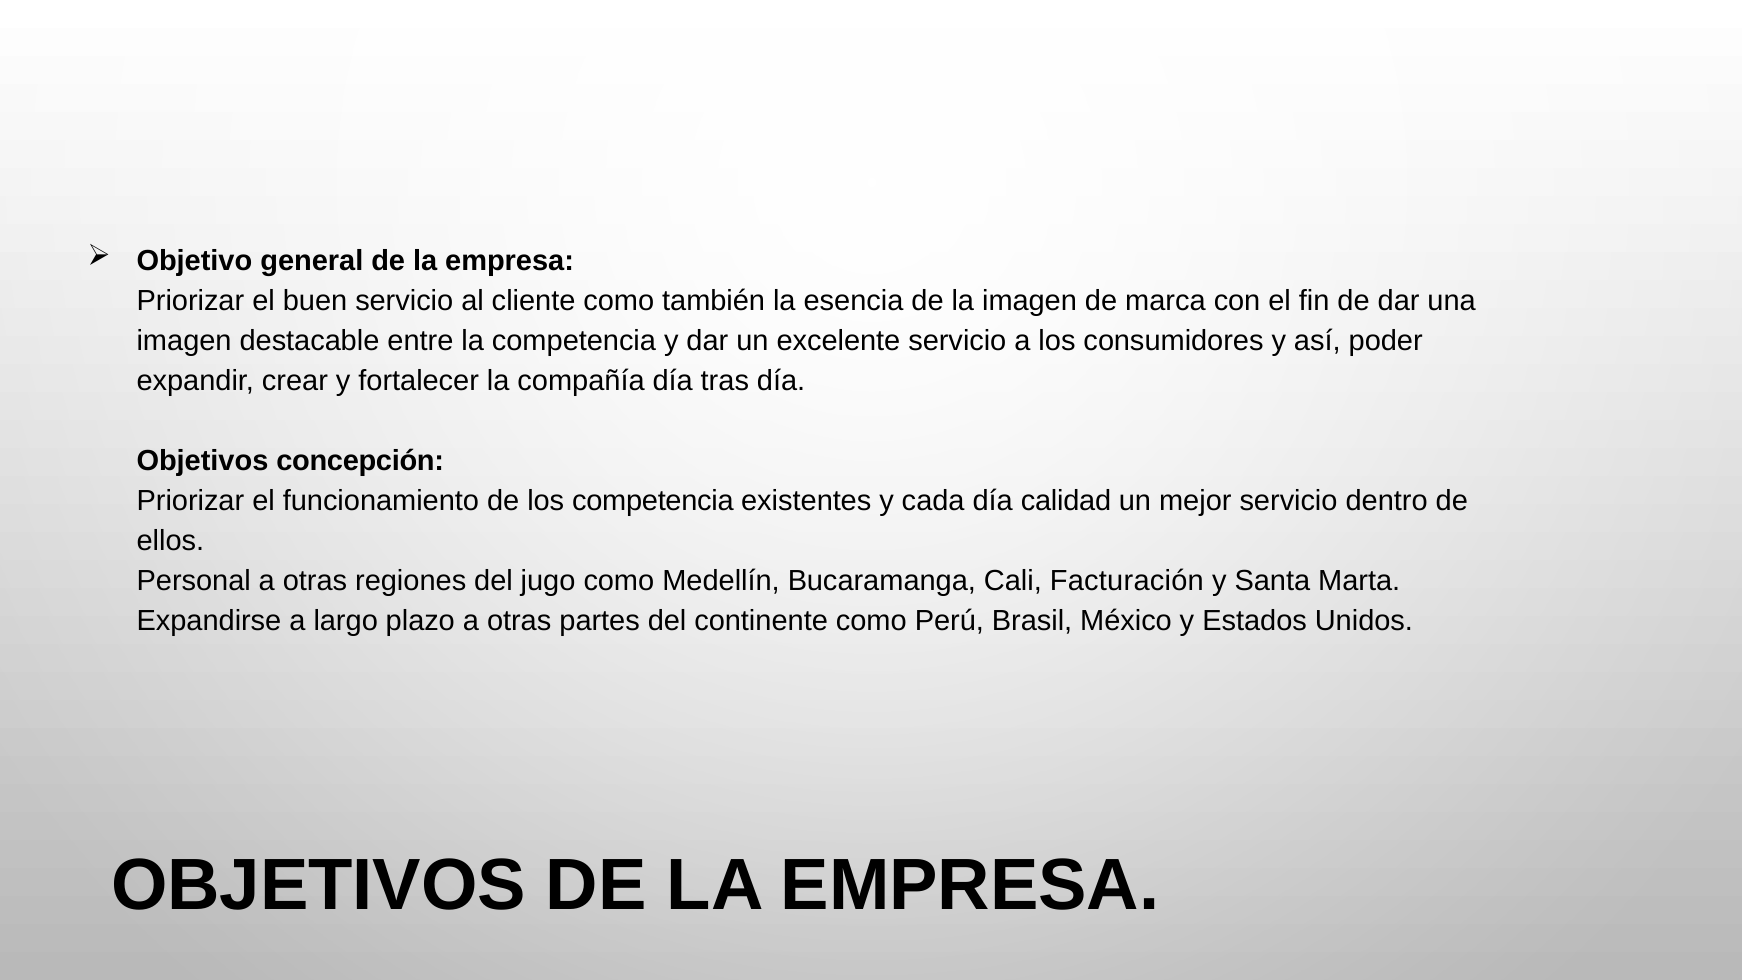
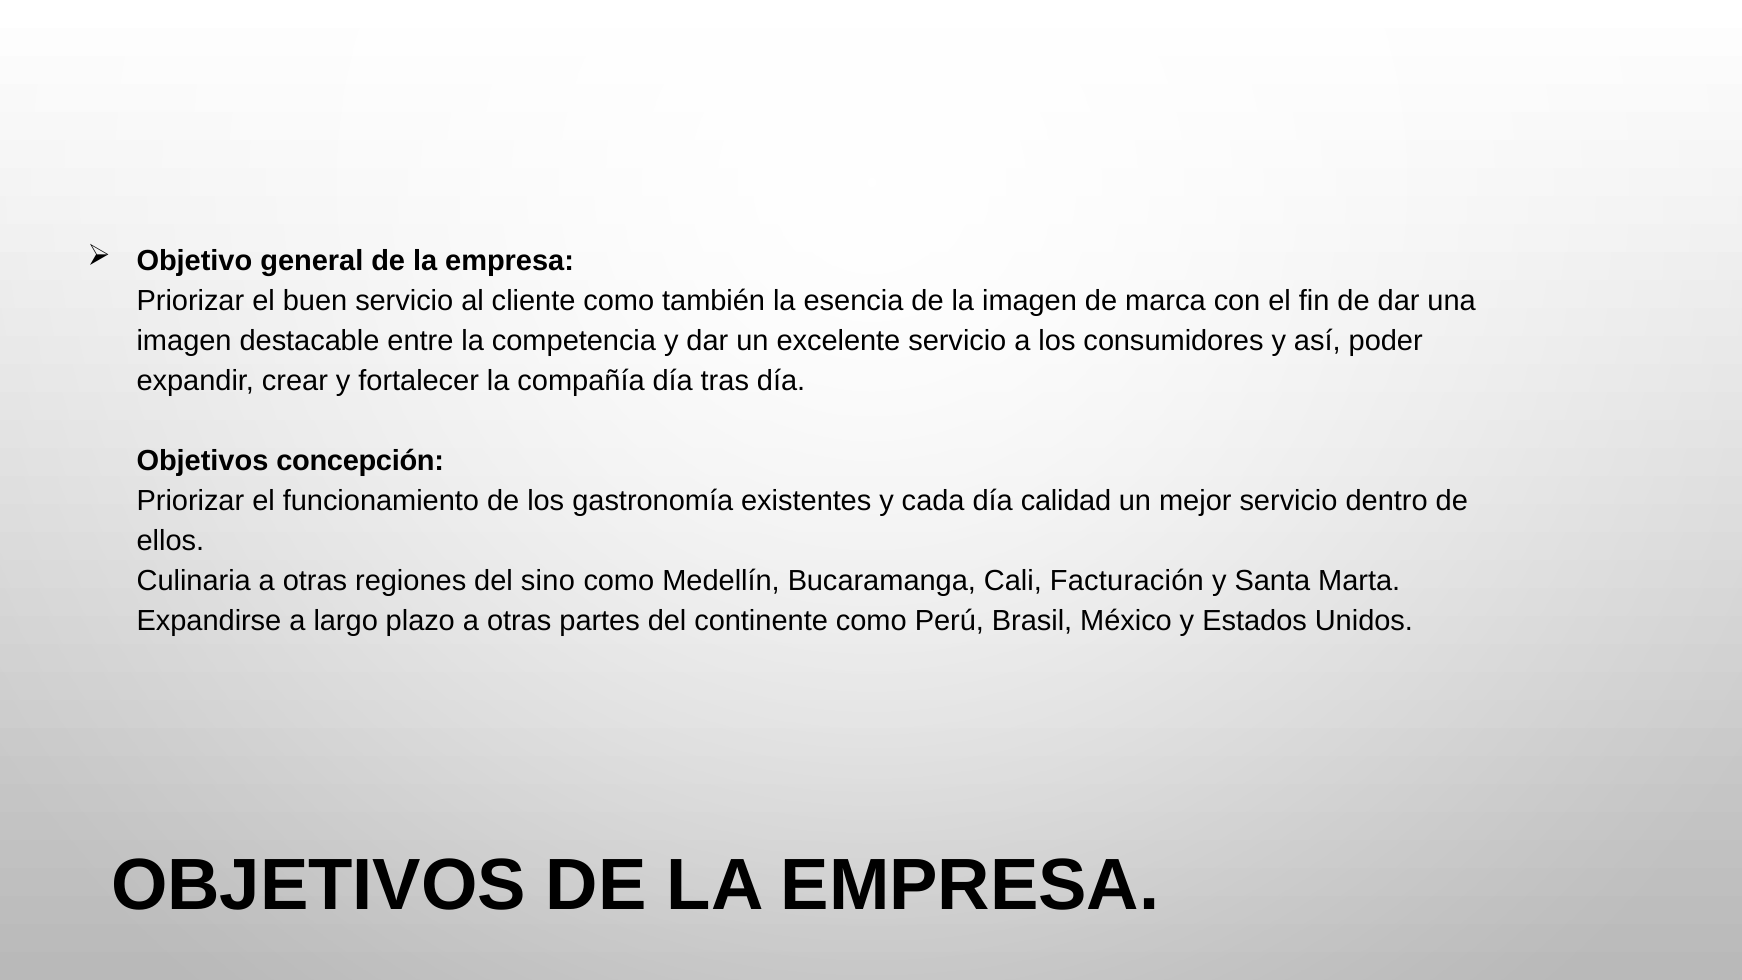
los competencia: competencia -> gastronomía
Personal: Personal -> Culinaria
jugo: jugo -> sino
